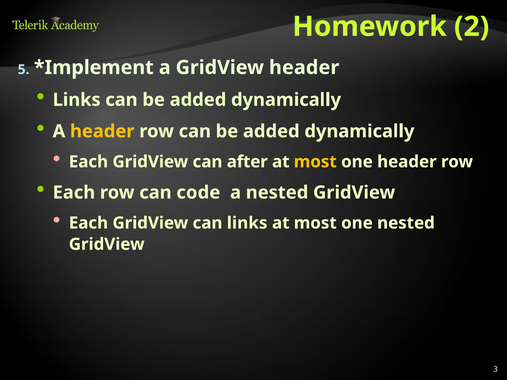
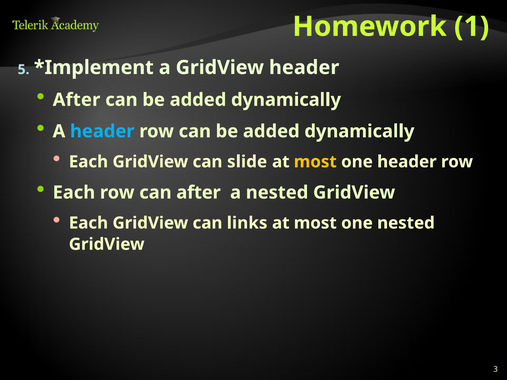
2: 2 -> 1
Links at (77, 100): Links -> After
header at (102, 131) colour: yellow -> light blue
after: after -> slide
can code: code -> after
